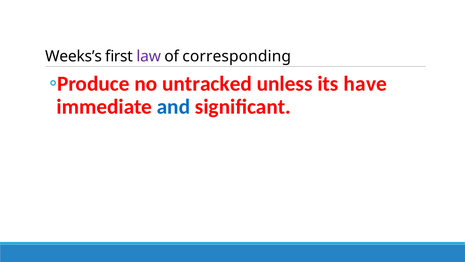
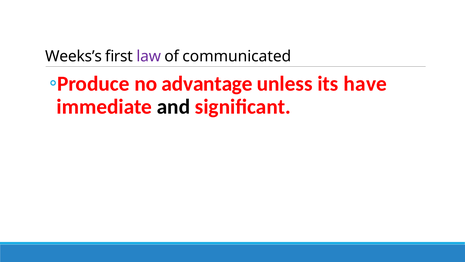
corresponding: corresponding -> communicated
untracked: untracked -> advantage
and colour: blue -> black
